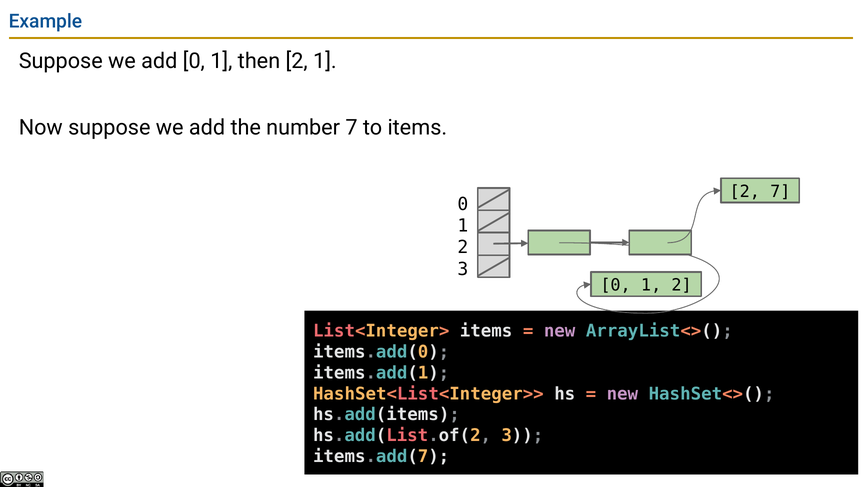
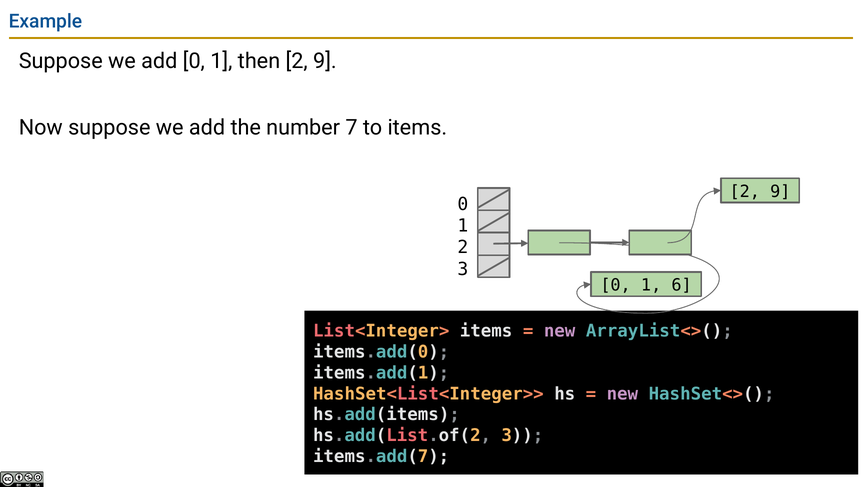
then 2 1: 1 -> 9
7 at (780, 192): 7 -> 9
2 at (682, 285): 2 -> 6
